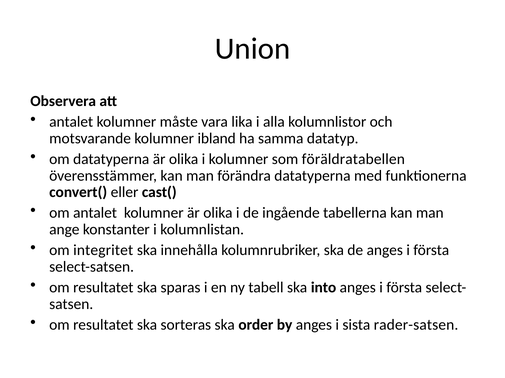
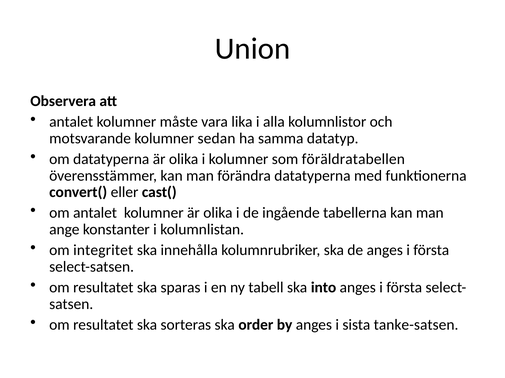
ibland: ibland -> sedan
rader-satsen: rader-satsen -> tanke-satsen
